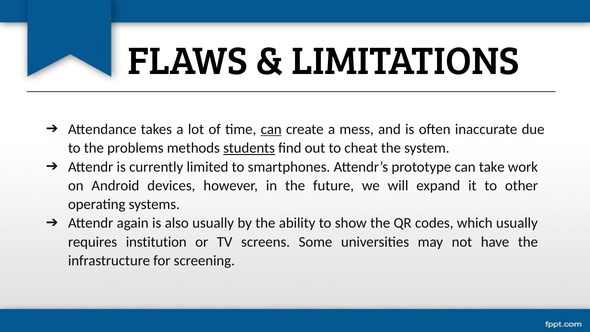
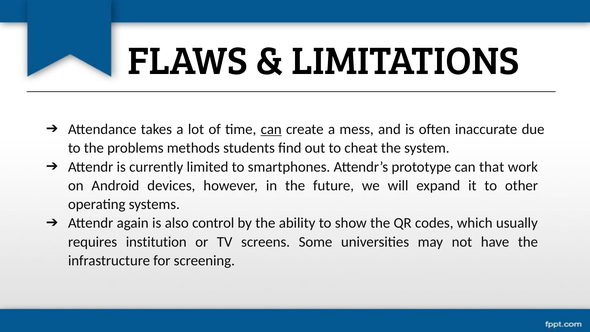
students underline: present -> none
take: take -> that
also usually: usually -> control
